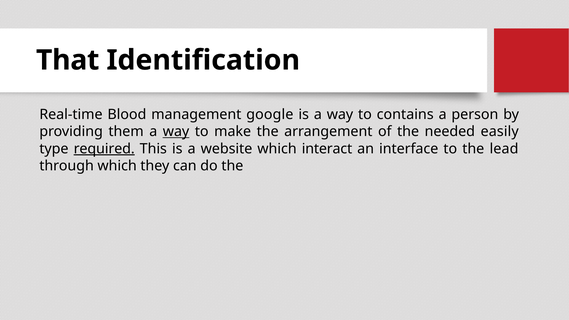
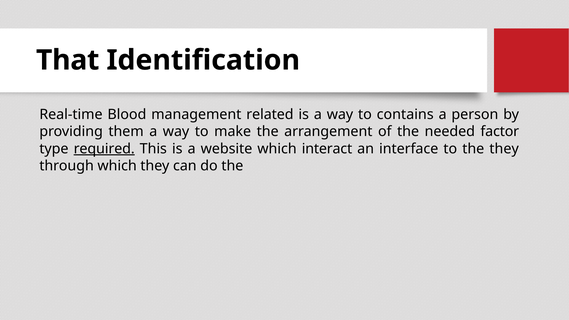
google: google -> related
way at (176, 132) underline: present -> none
easily: easily -> factor
the lead: lead -> they
